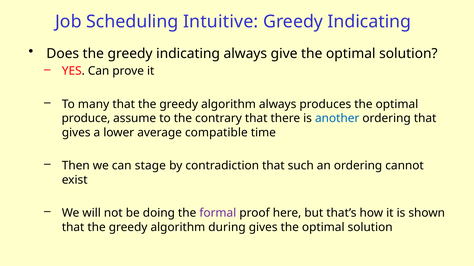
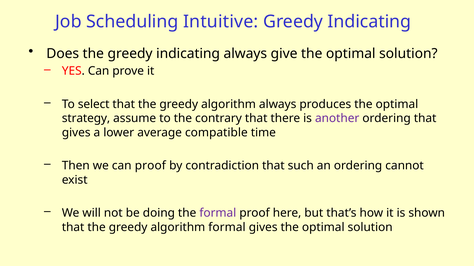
many: many -> select
produce: produce -> strategy
another colour: blue -> purple
can stage: stage -> proof
algorithm during: during -> formal
